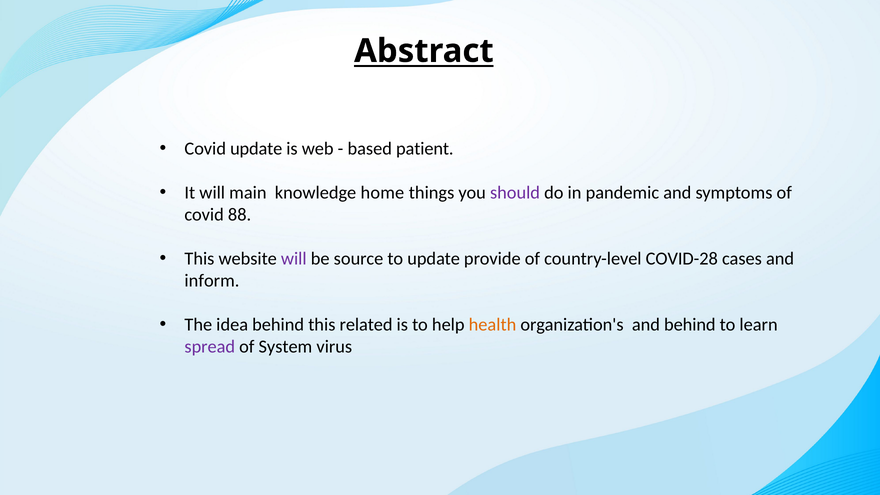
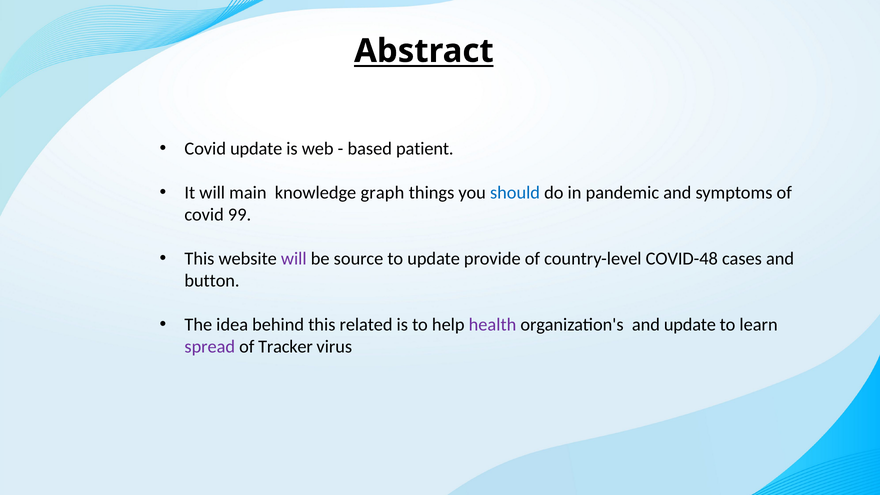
home: home -> graph
should colour: purple -> blue
88: 88 -> 99
COVID-28: COVID-28 -> COVID-48
inform: inform -> button
health colour: orange -> purple
and behind: behind -> update
System: System -> Tracker
